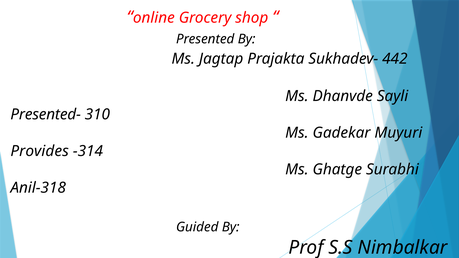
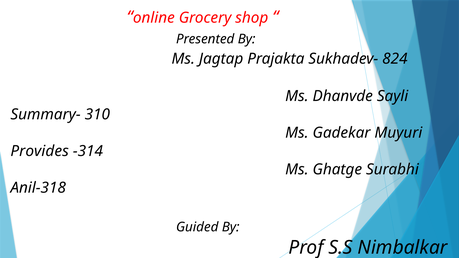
442: 442 -> 824
Presented-: Presented- -> Summary-
